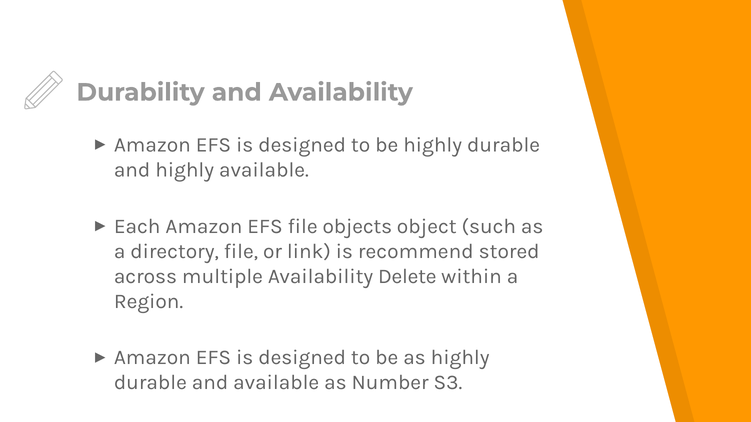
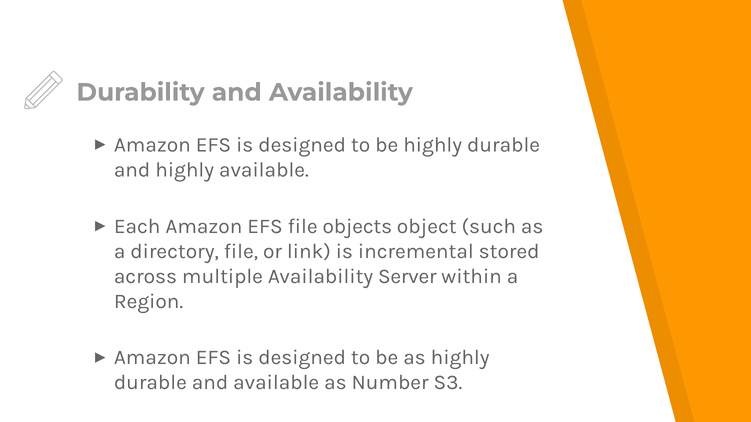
recommend: recommend -> incremental
Delete: Delete -> Server
